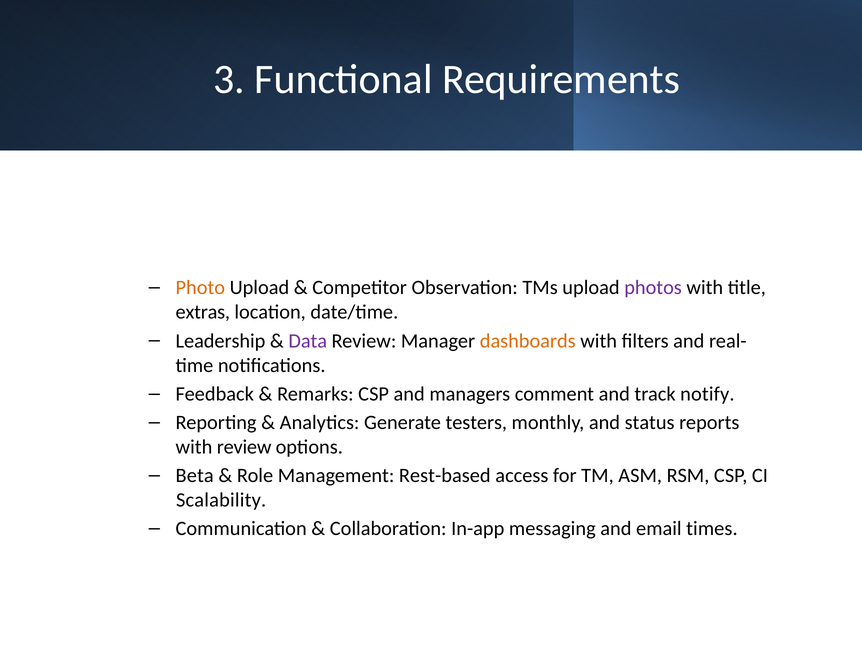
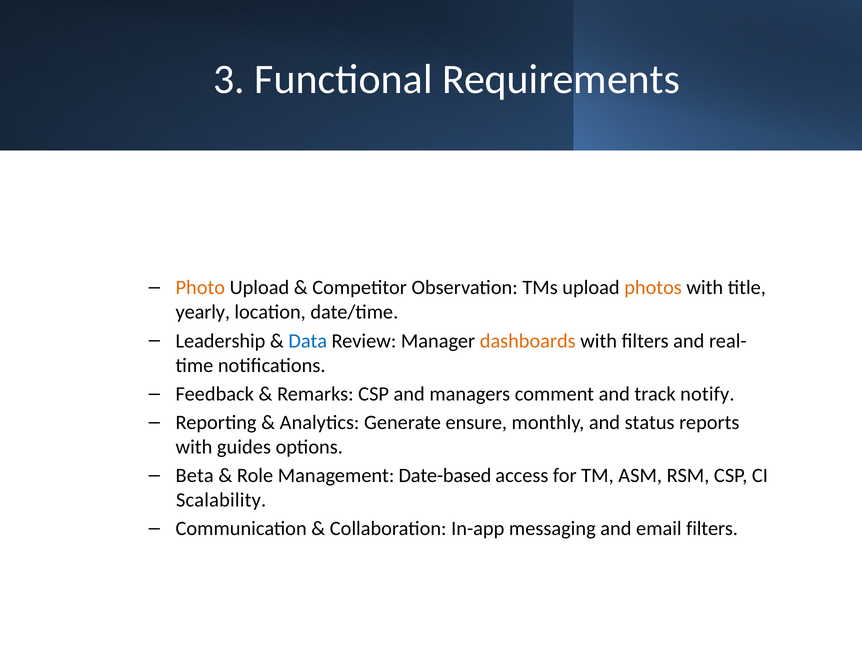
photos colour: purple -> orange
extras: extras -> yearly
Data colour: purple -> blue
testers: testers -> ensure
with review: review -> guides
Rest-based: Rest-based -> Date-based
email times: times -> filters
